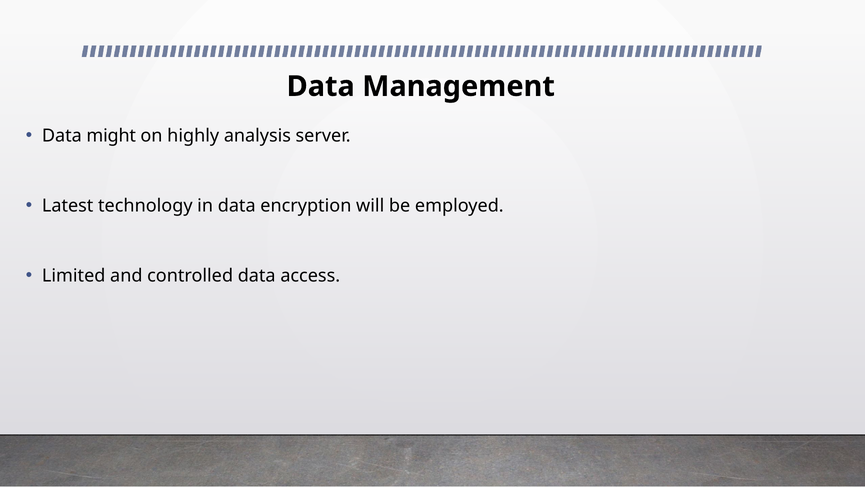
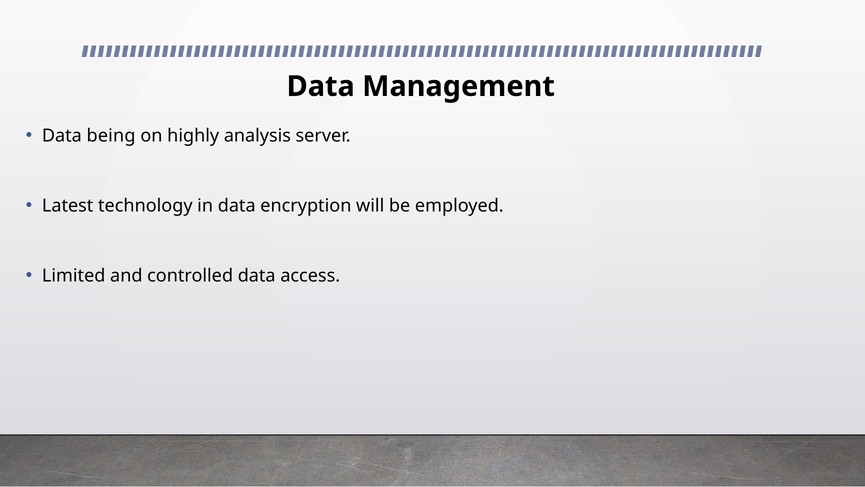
might: might -> being
